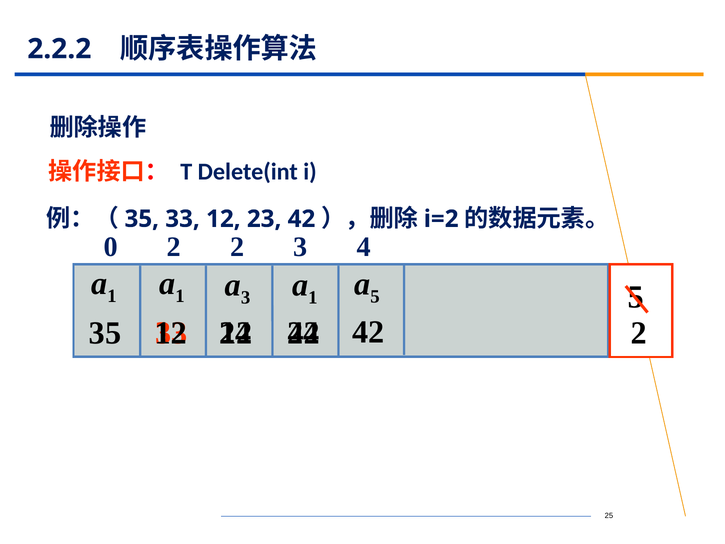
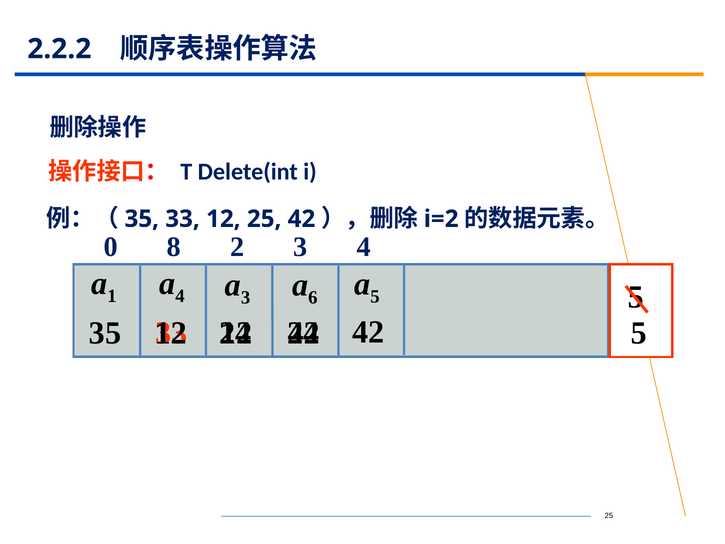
12 23: 23 -> 25
0 2: 2 -> 8
1 at (180, 296): 1 -> 4
1 at (313, 297): 1 -> 6
2 at (639, 333): 2 -> 5
